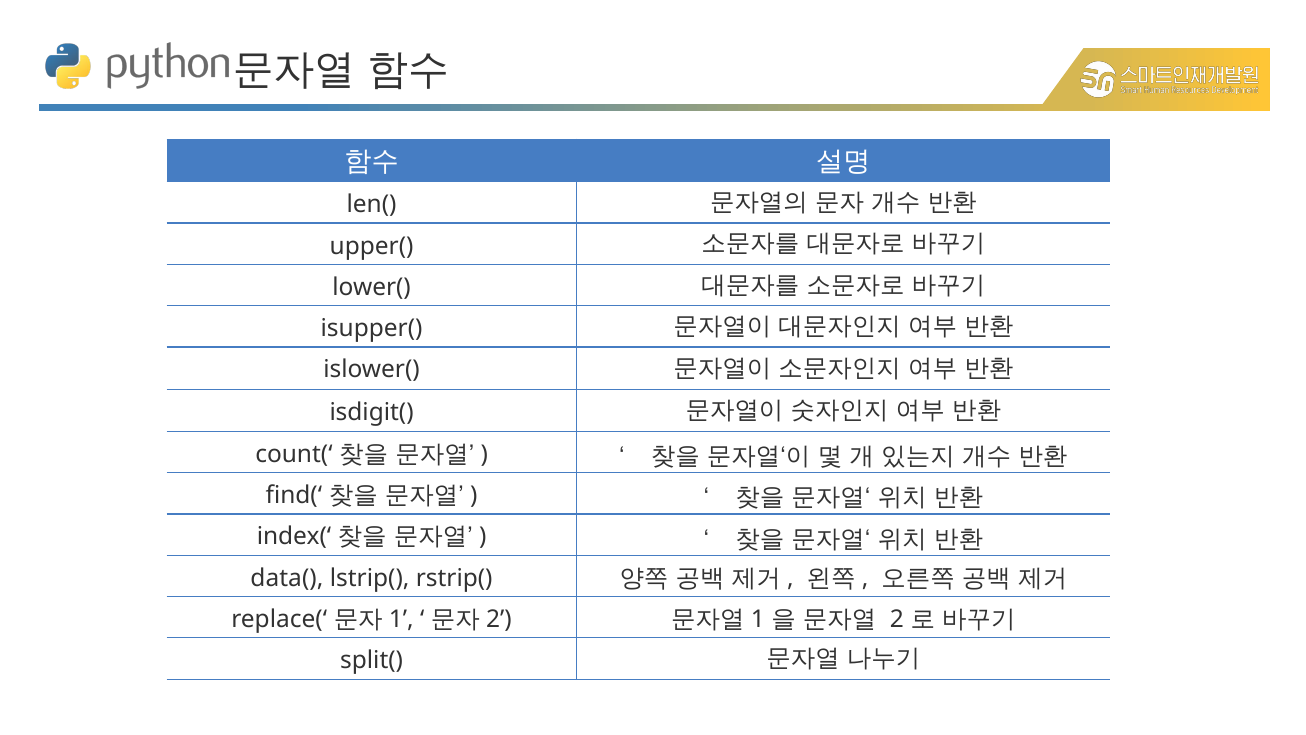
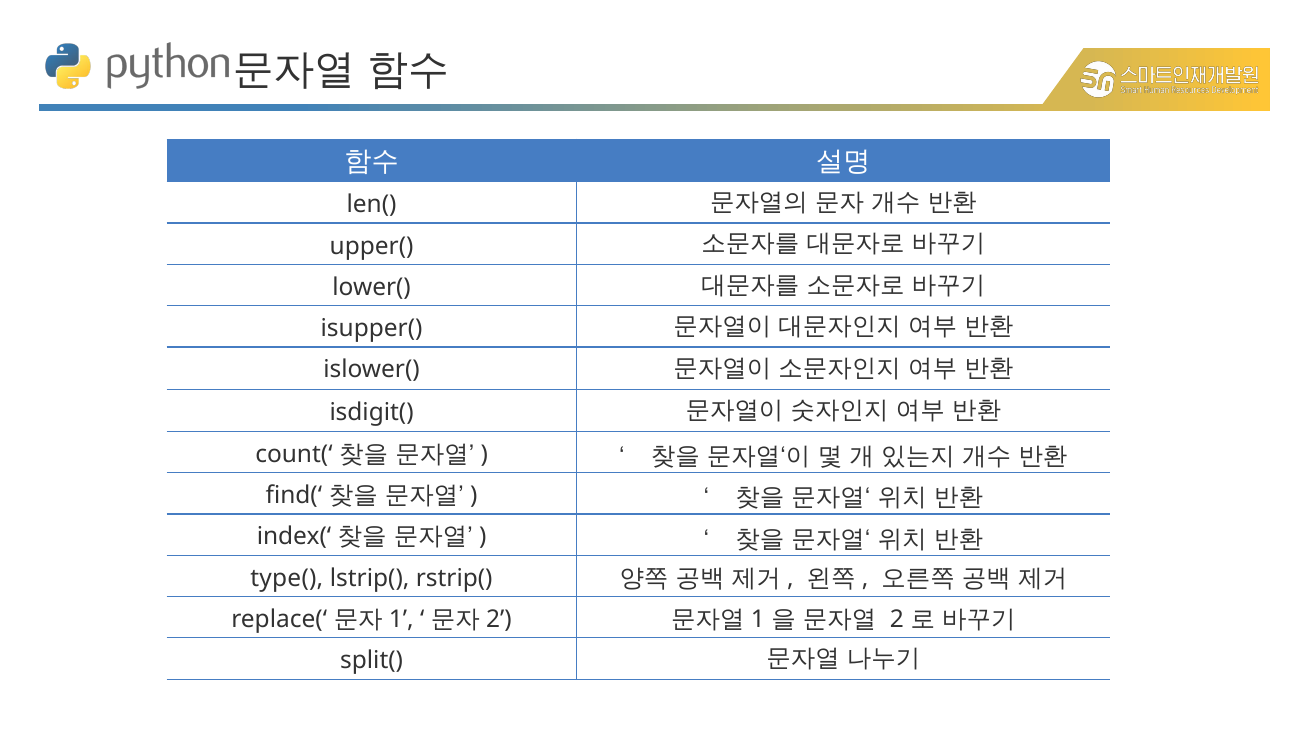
data(: data( -> type(
